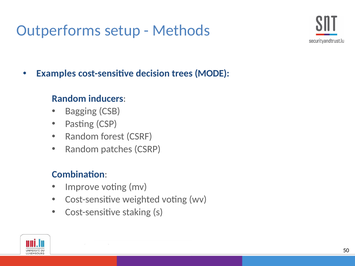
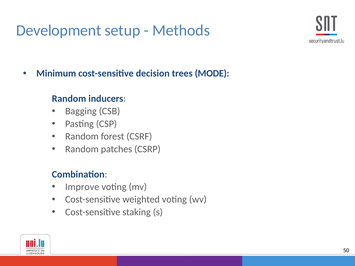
Outperforms: Outperforms -> Development
Examples: Examples -> Minimum
